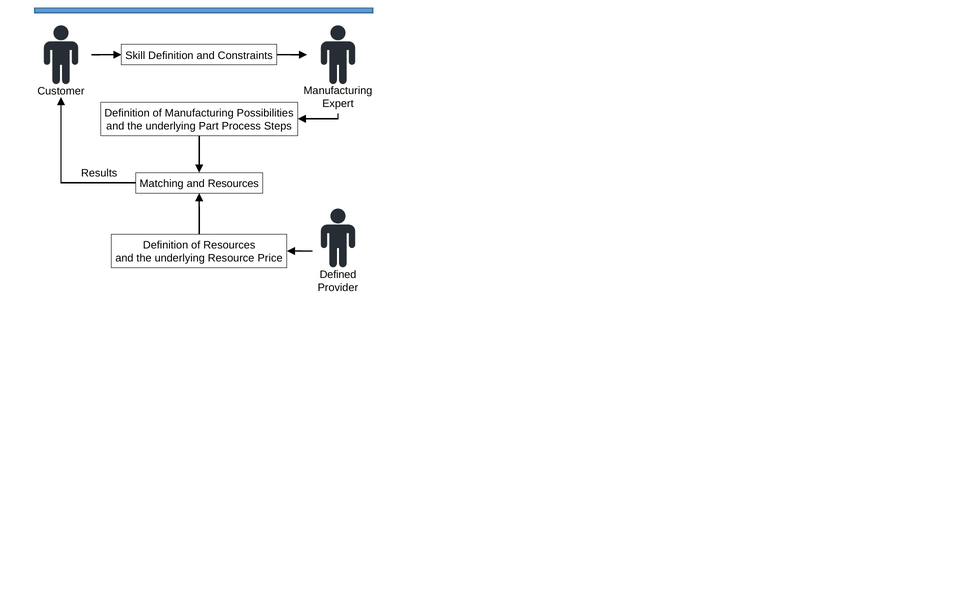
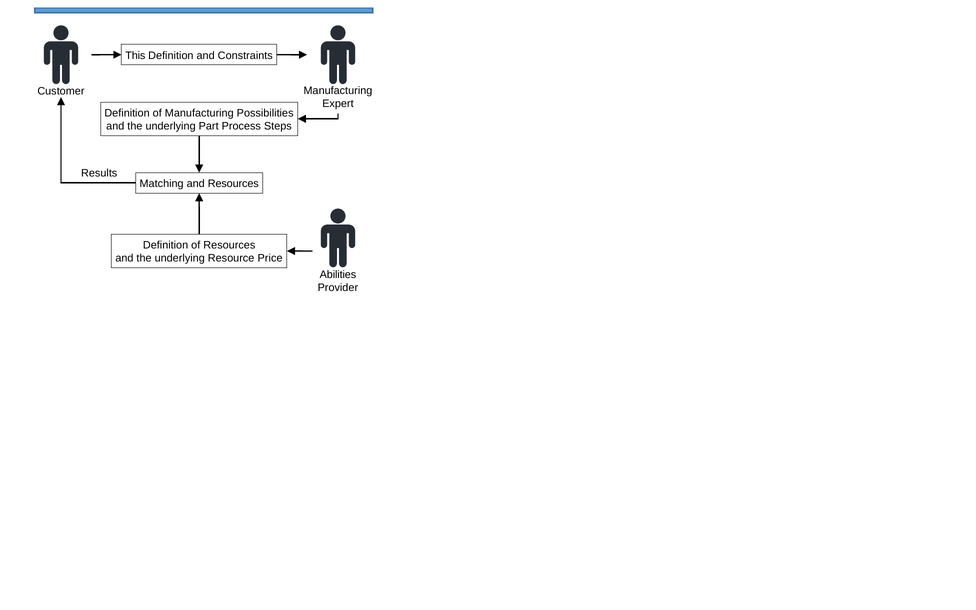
Skill: Skill -> This
Defined: Defined -> Abilities
